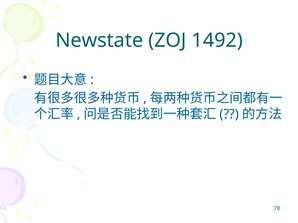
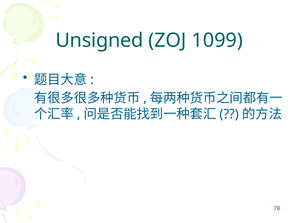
Newstate: Newstate -> Unsigned
1492: 1492 -> 1099
